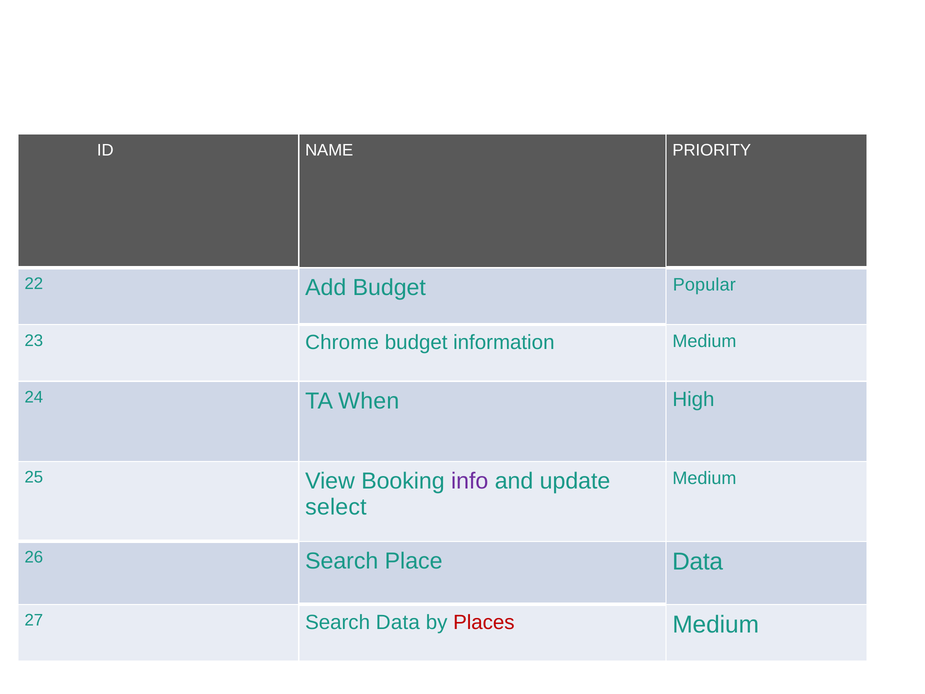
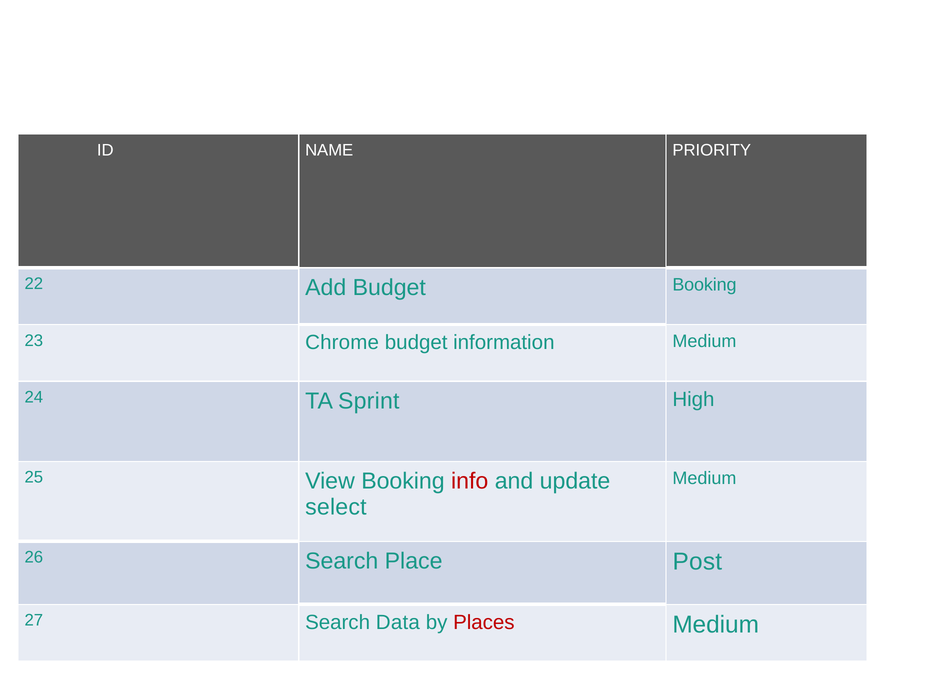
Budget Popular: Popular -> Booking
When: When -> Sprint
info colour: purple -> red
Place Data: Data -> Post
